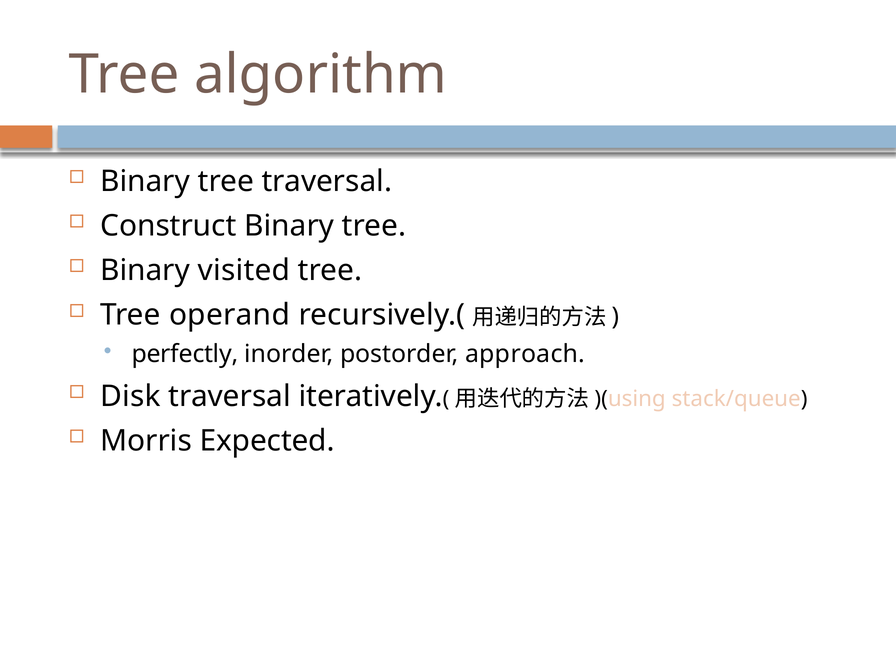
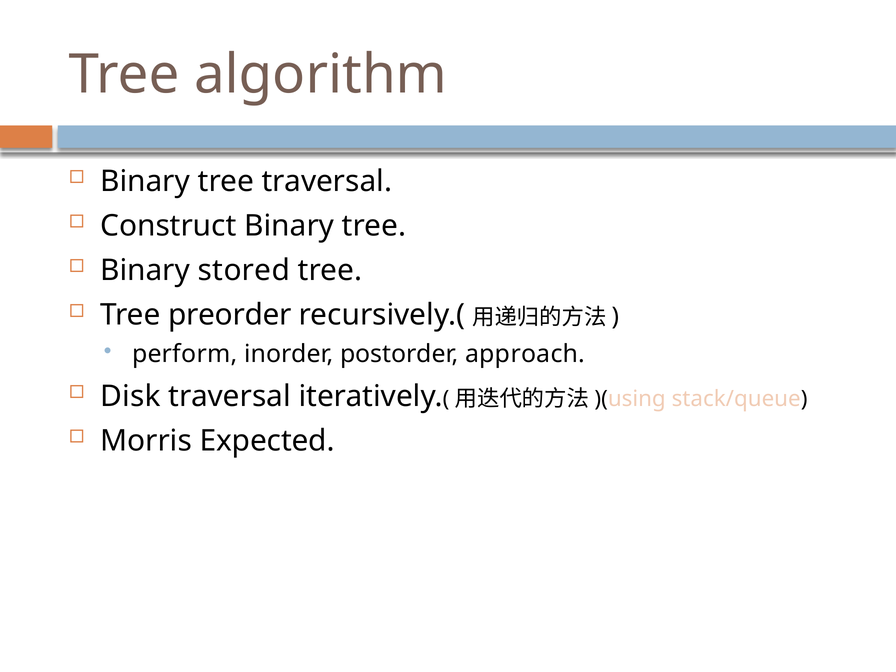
visited: visited -> stored
operand: operand -> preorder
perfectly: perfectly -> perform
